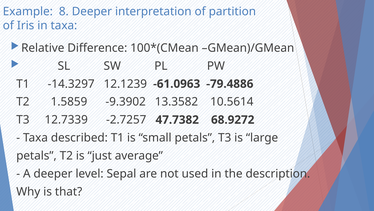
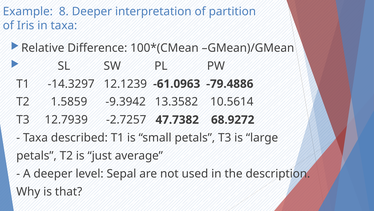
-9.3902: -9.3902 -> -9.3942
12.7339: 12.7339 -> 12.7939
